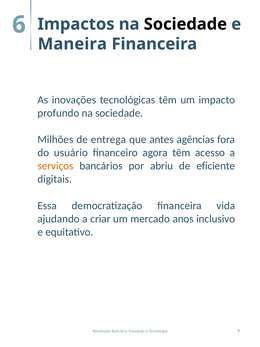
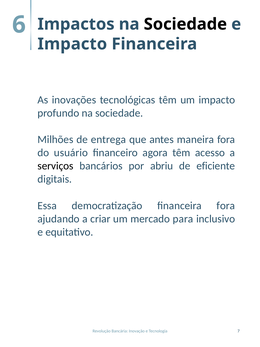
Maneira at (72, 44): Maneira -> Impacto
agências: agências -> maneira
serviços colour: orange -> black
financeira vida: vida -> fora
anos: anos -> para
